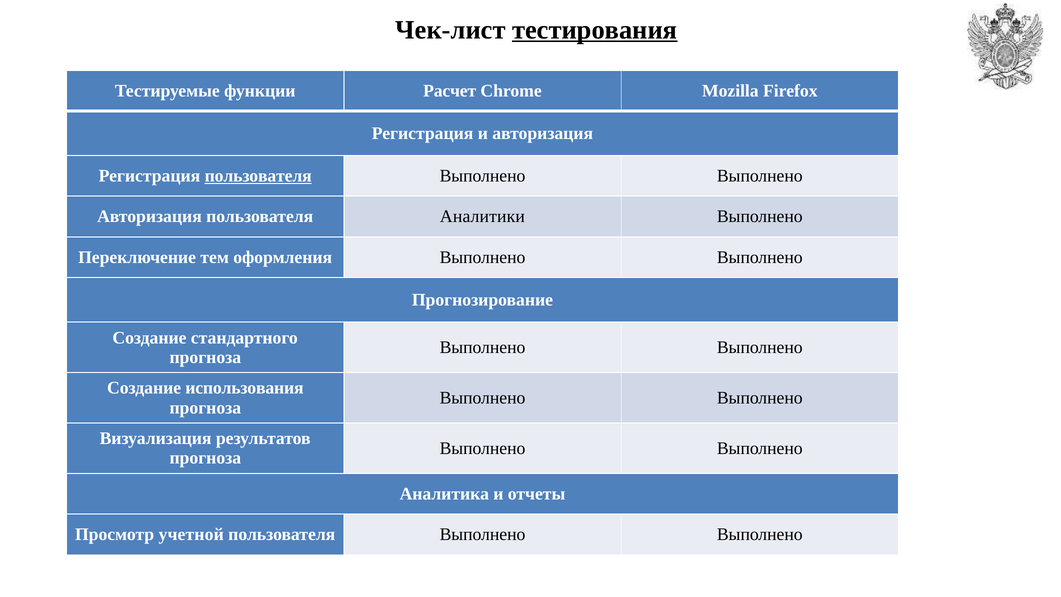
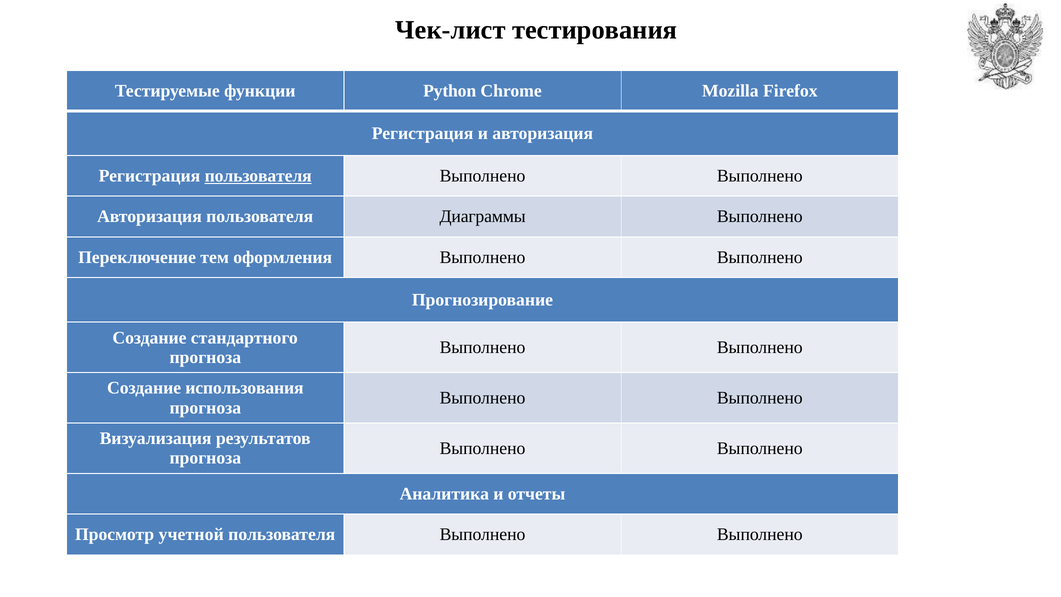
тестирования underline: present -> none
Расчет: Расчет -> Python
Аналитики: Аналитики -> Диаграммы
